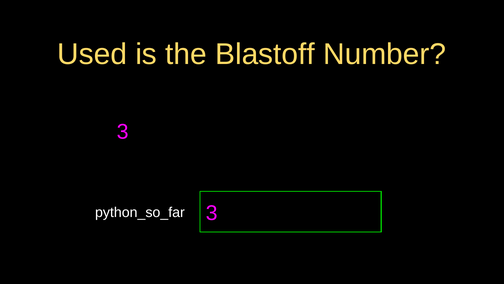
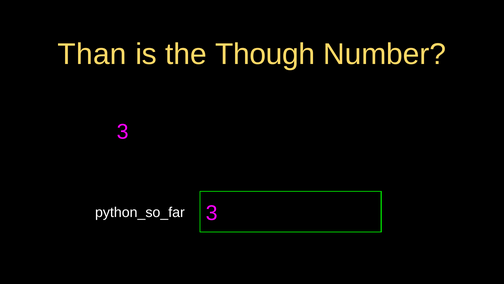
Used: Used -> Than
Blastoff: Blastoff -> Though
